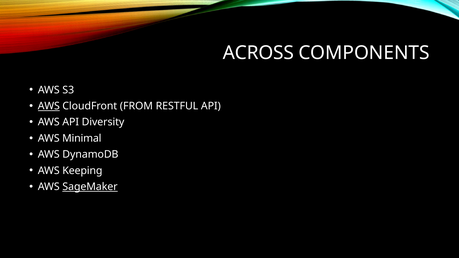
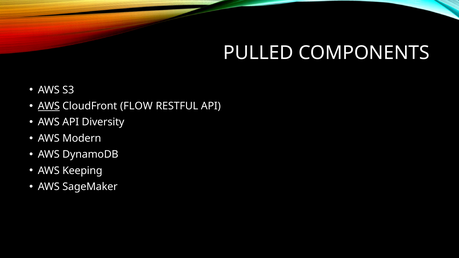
ACROSS: ACROSS -> PULLED
FROM: FROM -> FLOW
Minimal: Minimal -> Modern
SageMaker underline: present -> none
